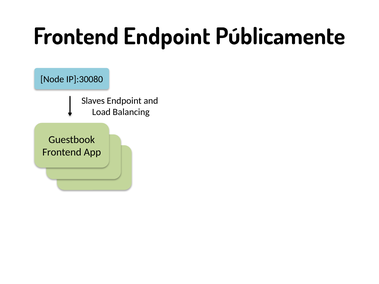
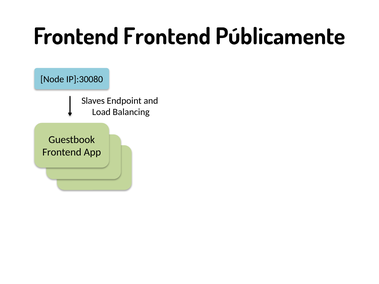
Frontend Endpoint: Endpoint -> Frontend
